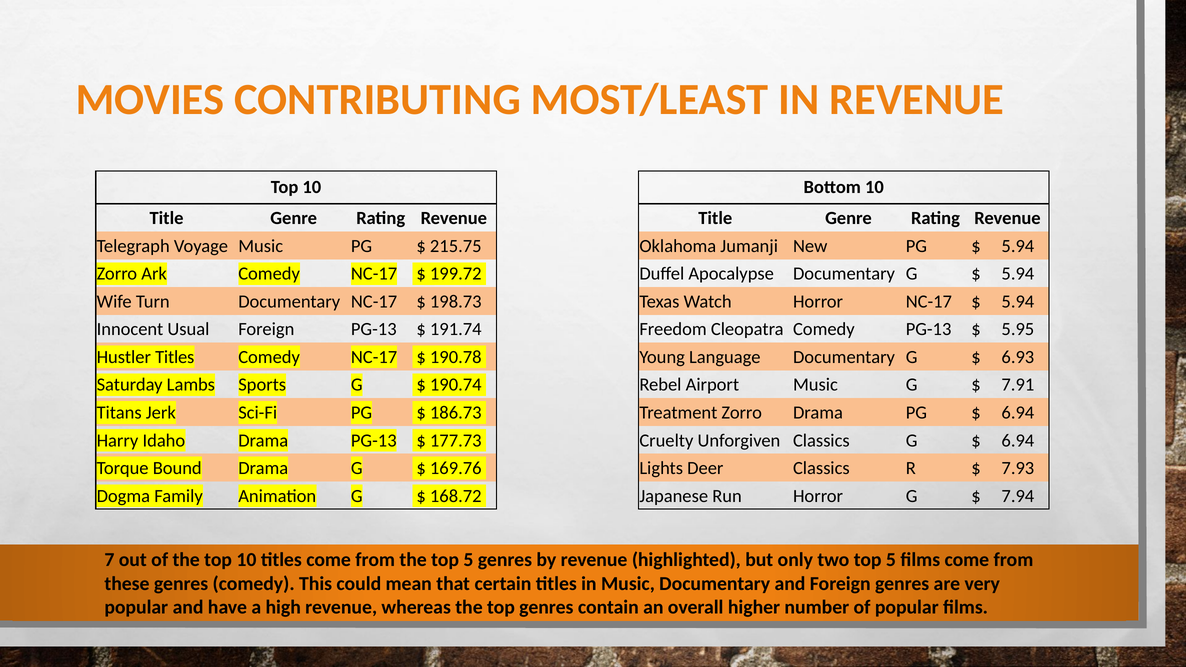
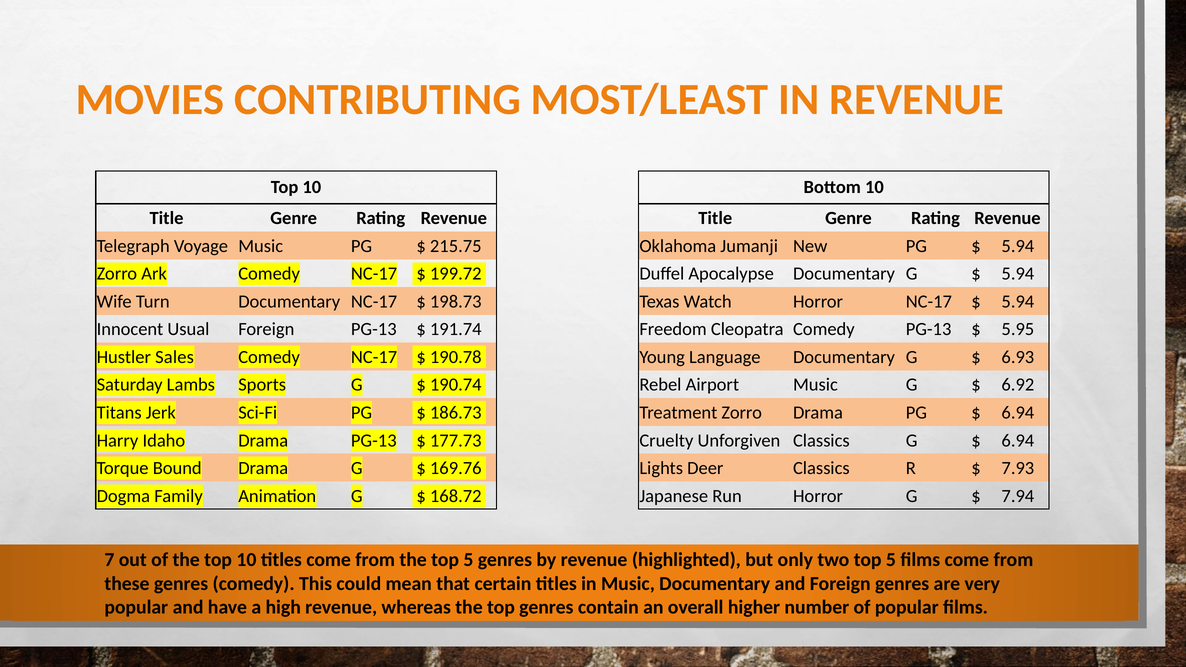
Hustler Titles: Titles -> Sales
7.91: 7.91 -> 6.92
